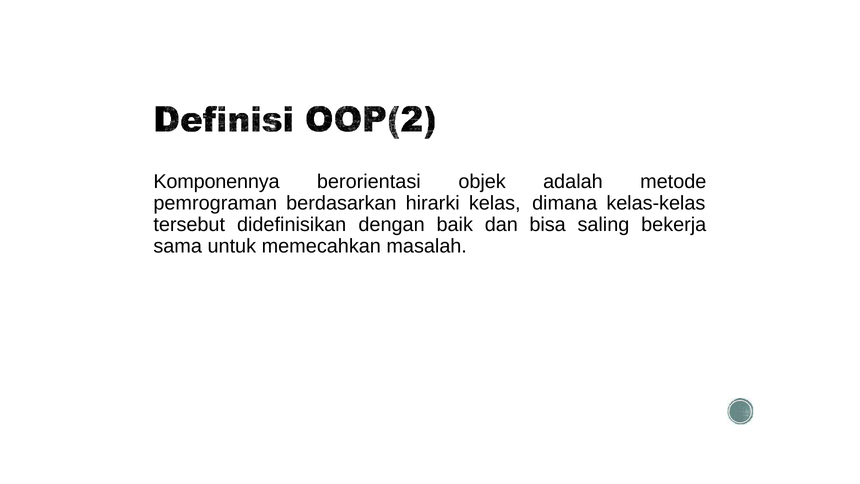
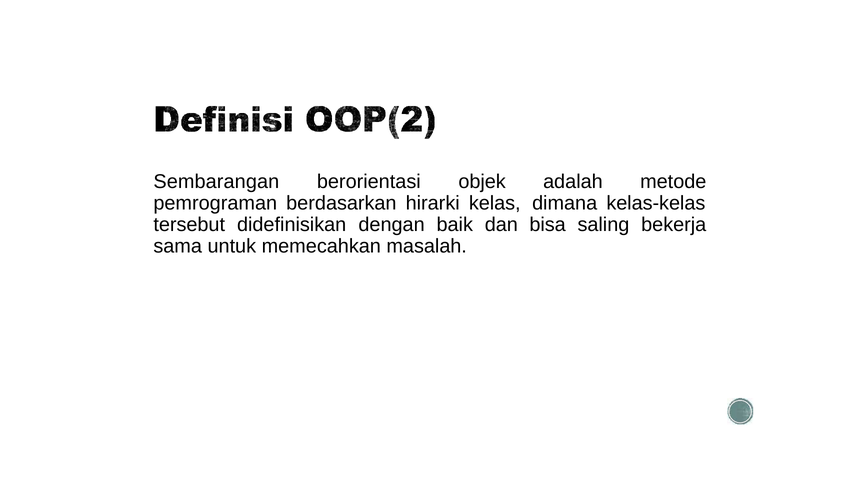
Komponennya: Komponennya -> Sembarangan
